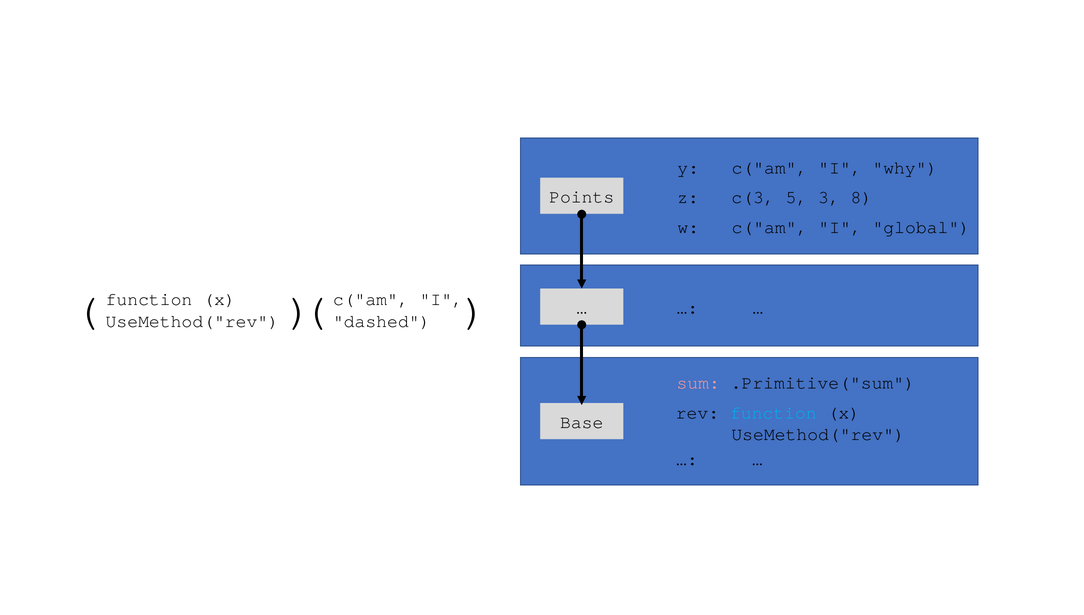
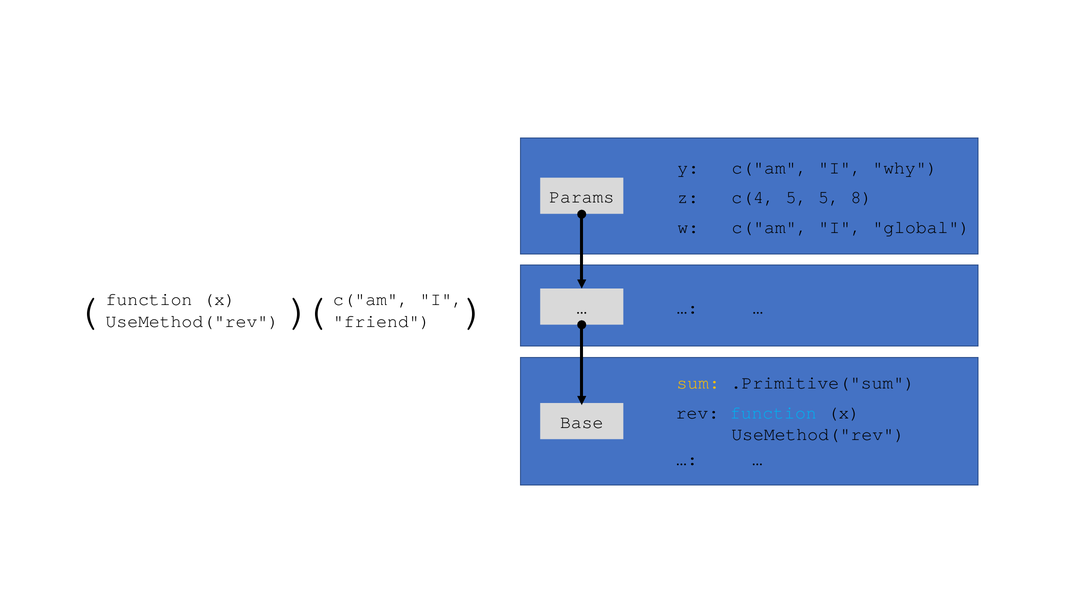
Points: Points -> Params
c(3: c(3 -> c(4
5 3: 3 -> 5
dashed: dashed -> friend
sum colour: pink -> yellow
